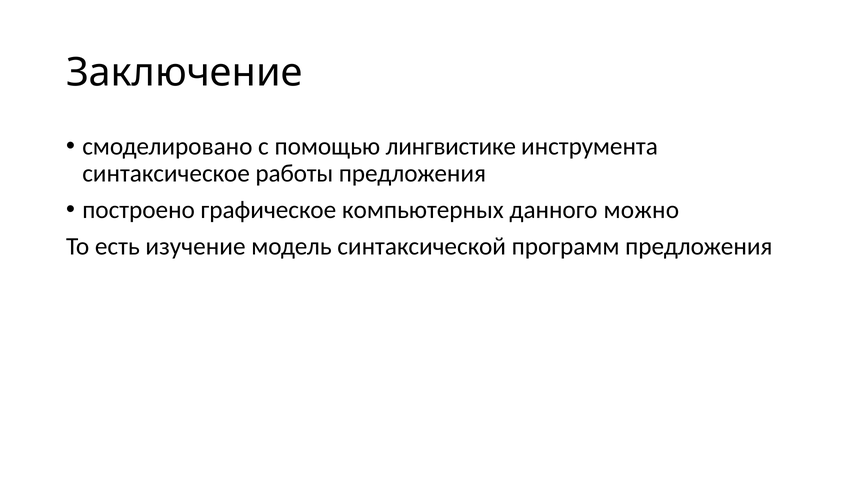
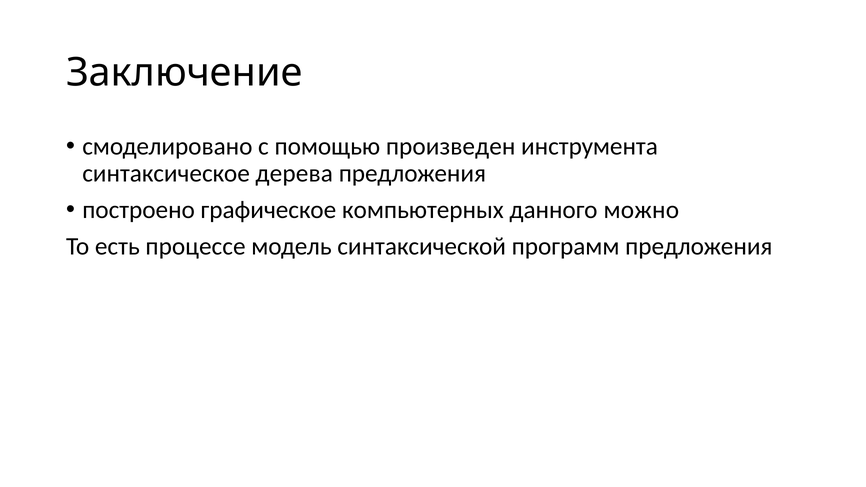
лингвистике: лингвистике -> произведен
работы: работы -> дерева
изучение: изучение -> процессе
